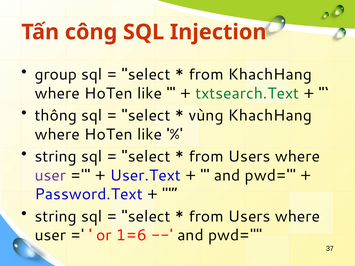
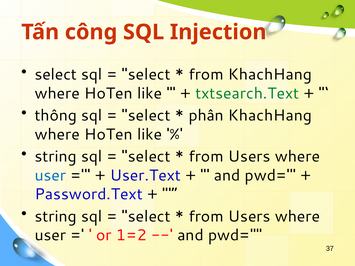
group at (56, 74): group -> select
vùng: vùng -> phân
user at (50, 175) colour: purple -> blue
1=6: 1=6 -> 1=2
